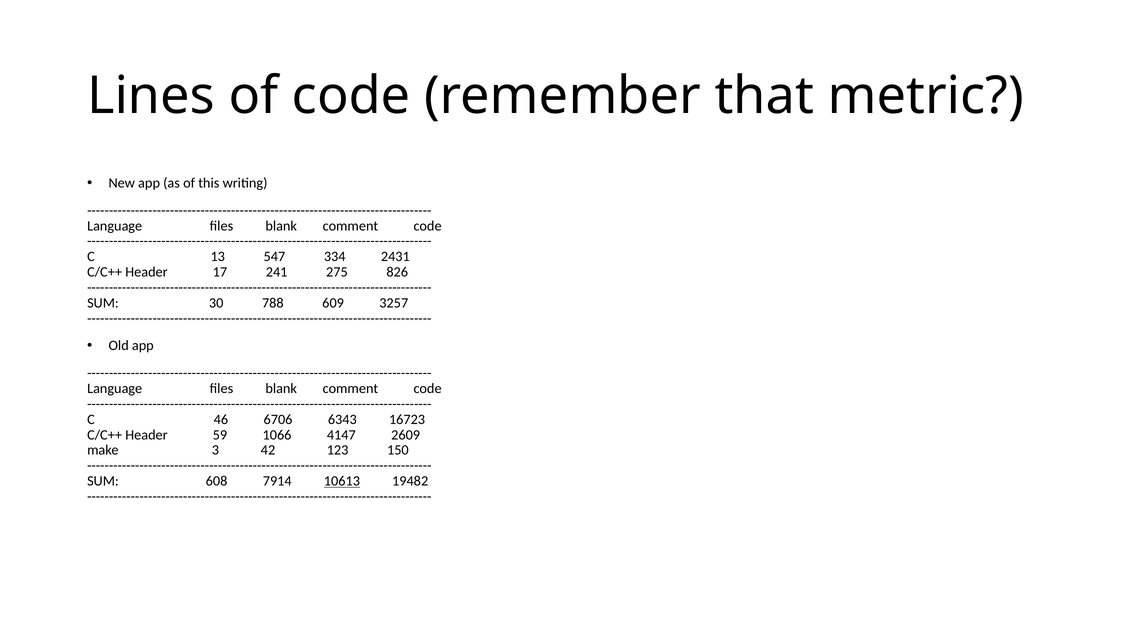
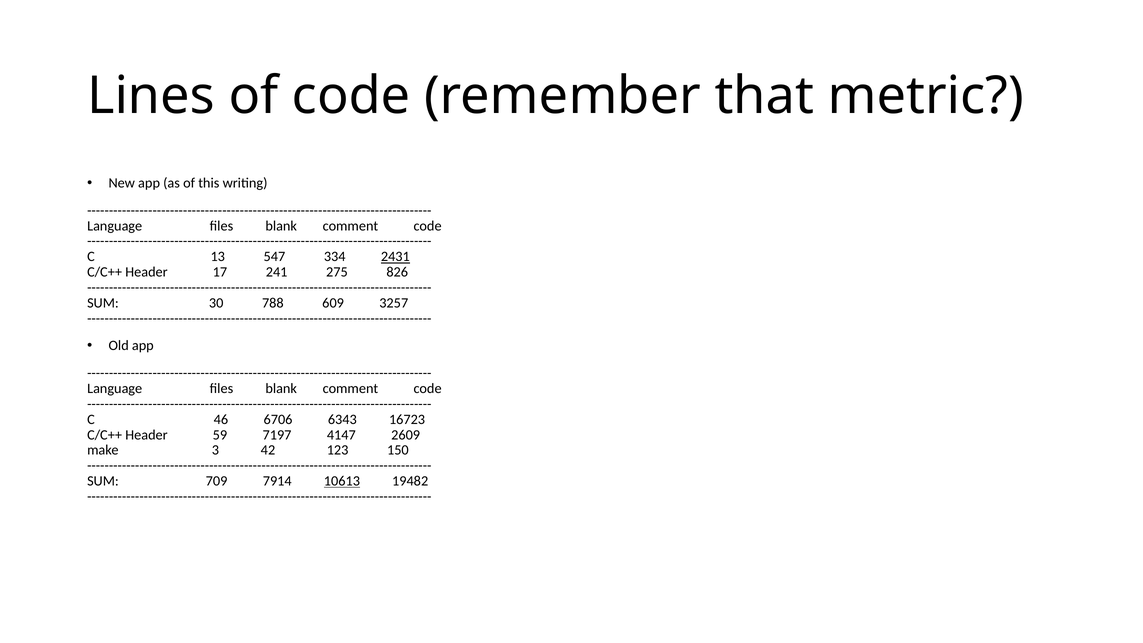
2431 underline: none -> present
1066: 1066 -> 7197
608: 608 -> 709
